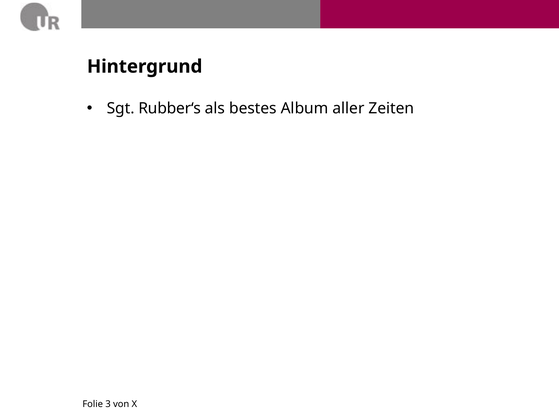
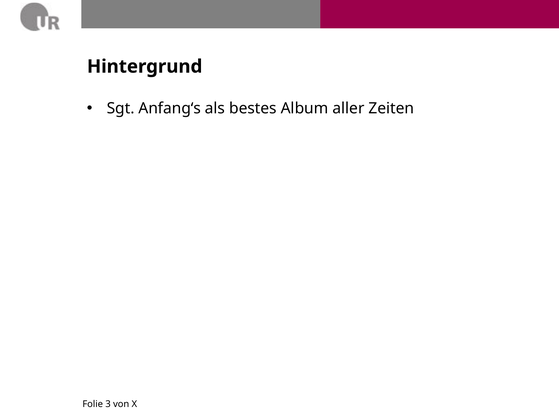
Rubber‘s: Rubber‘s -> Anfang‘s
